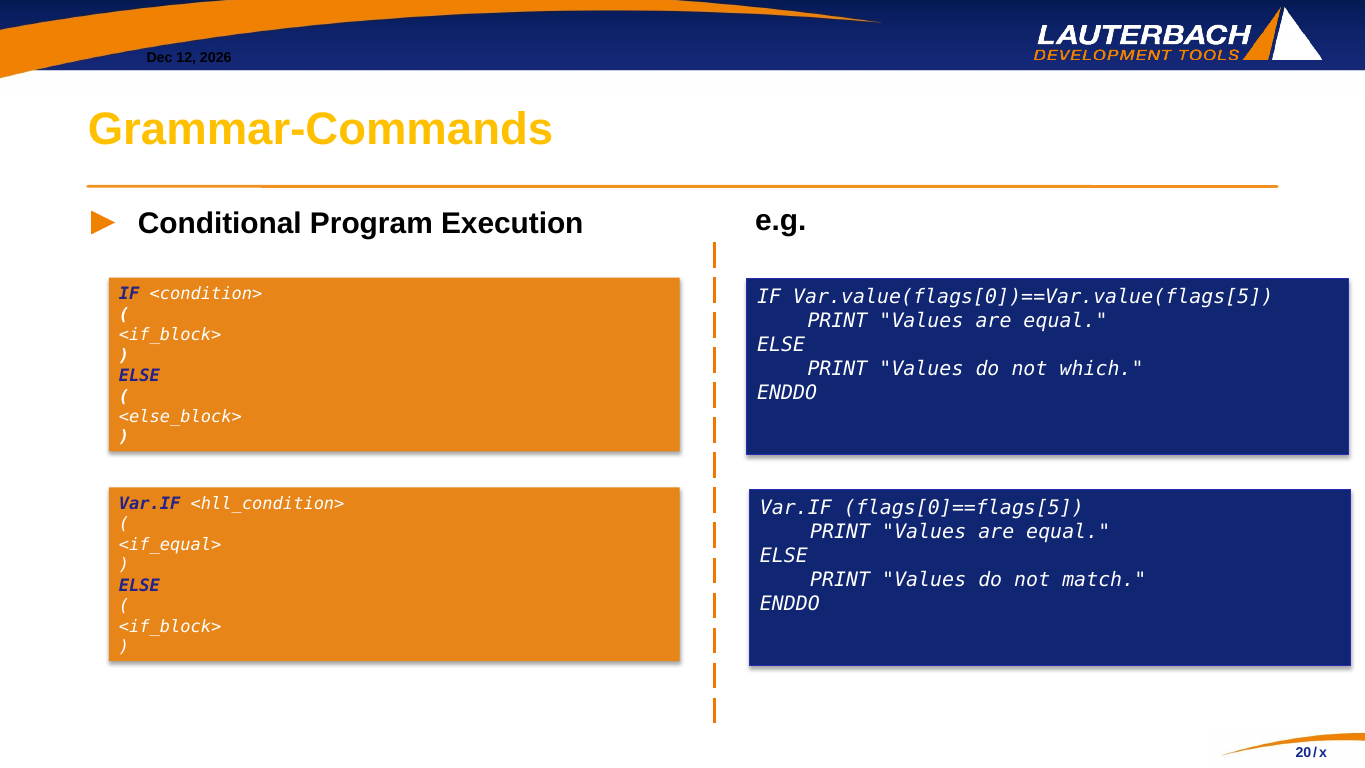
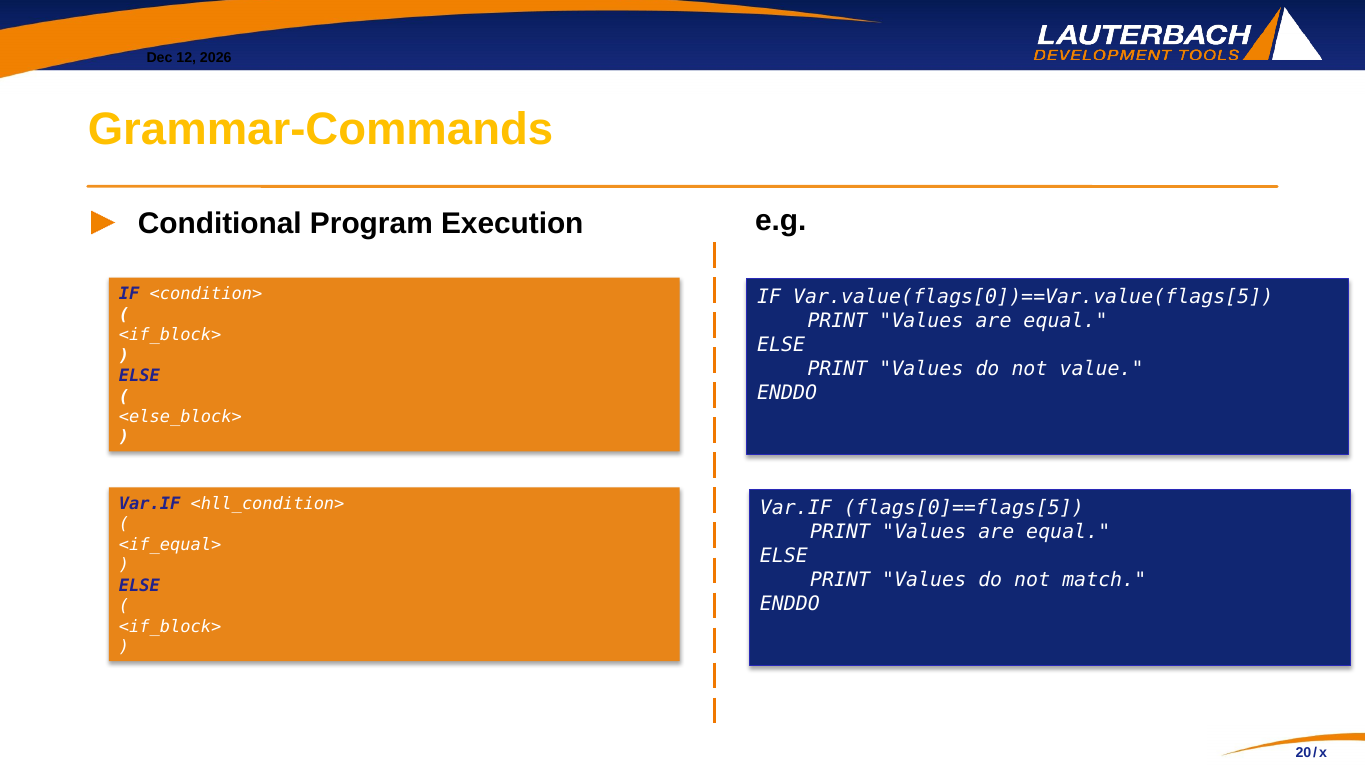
which: which -> value
